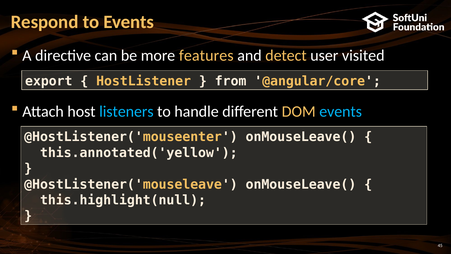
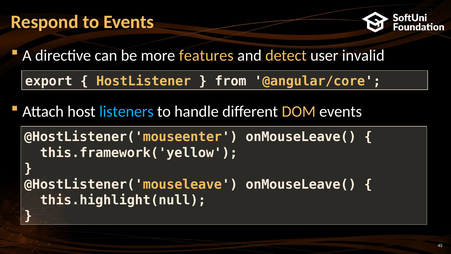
visited: visited -> invalid
events at (341, 111) colour: light blue -> white
this.annotated('yellow: this.annotated('yellow -> this.framework('yellow
